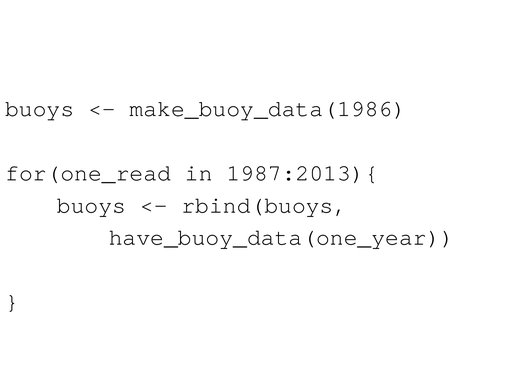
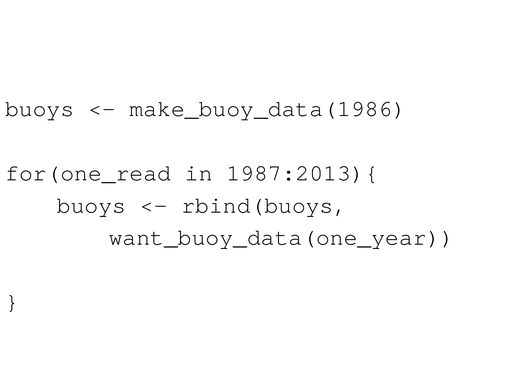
have_buoy_data(one_year: have_buoy_data(one_year -> want_buoy_data(one_year
